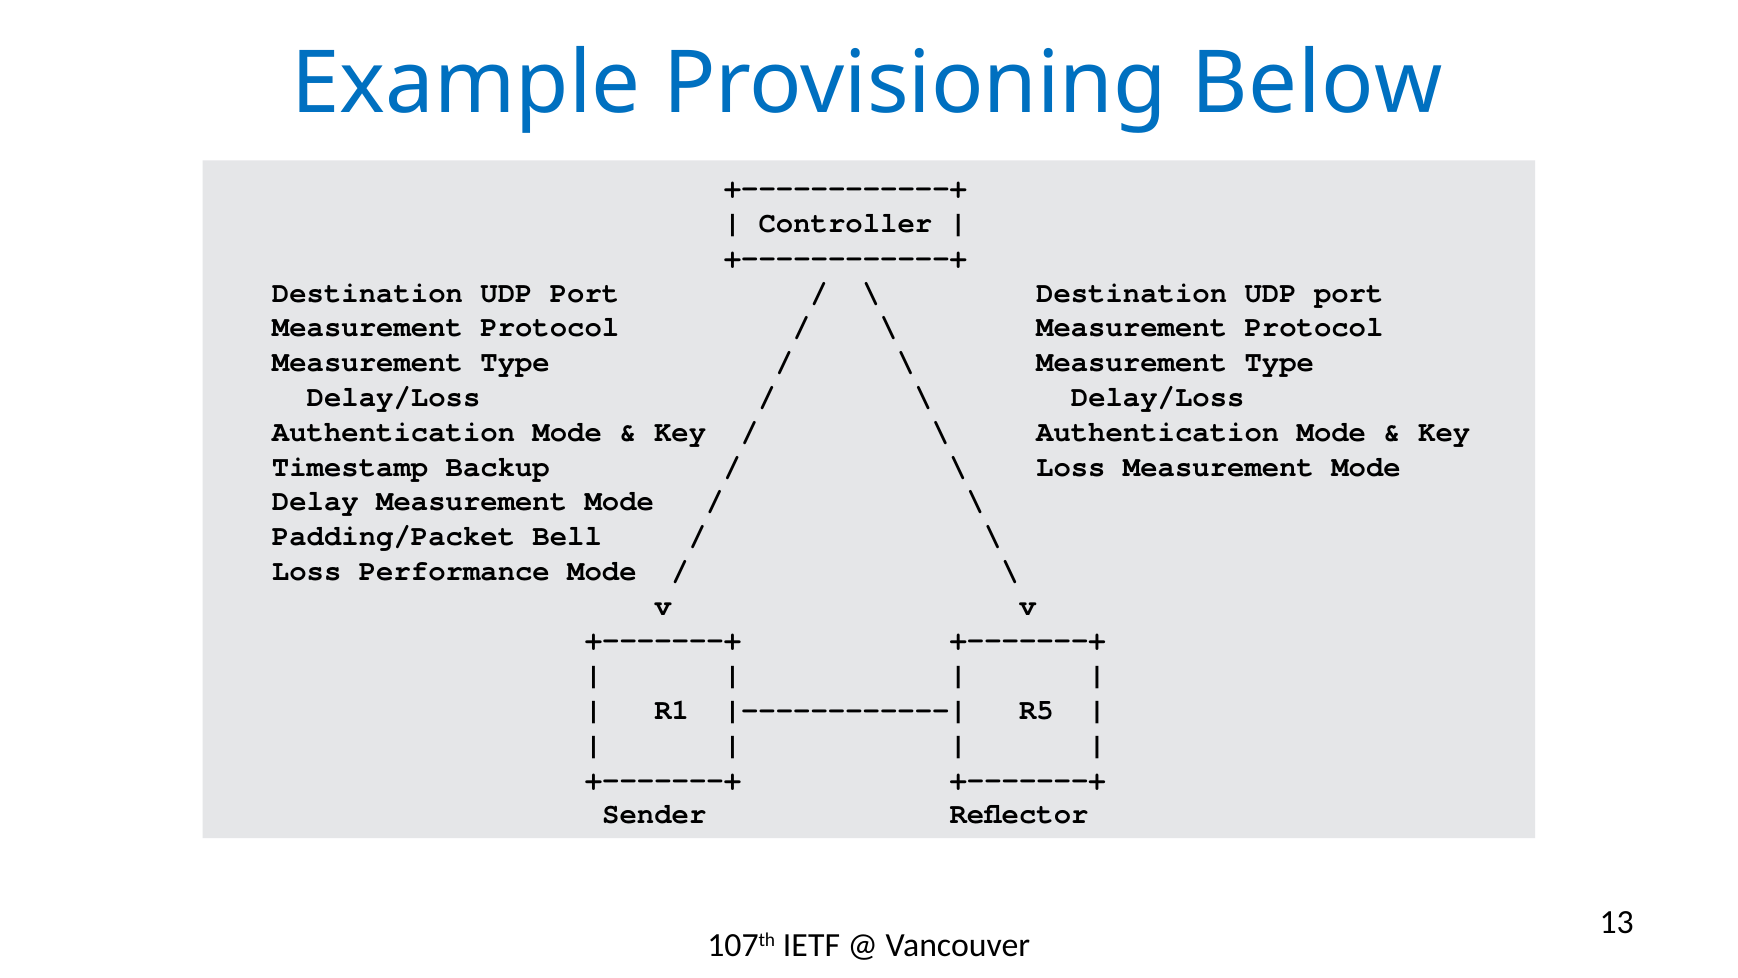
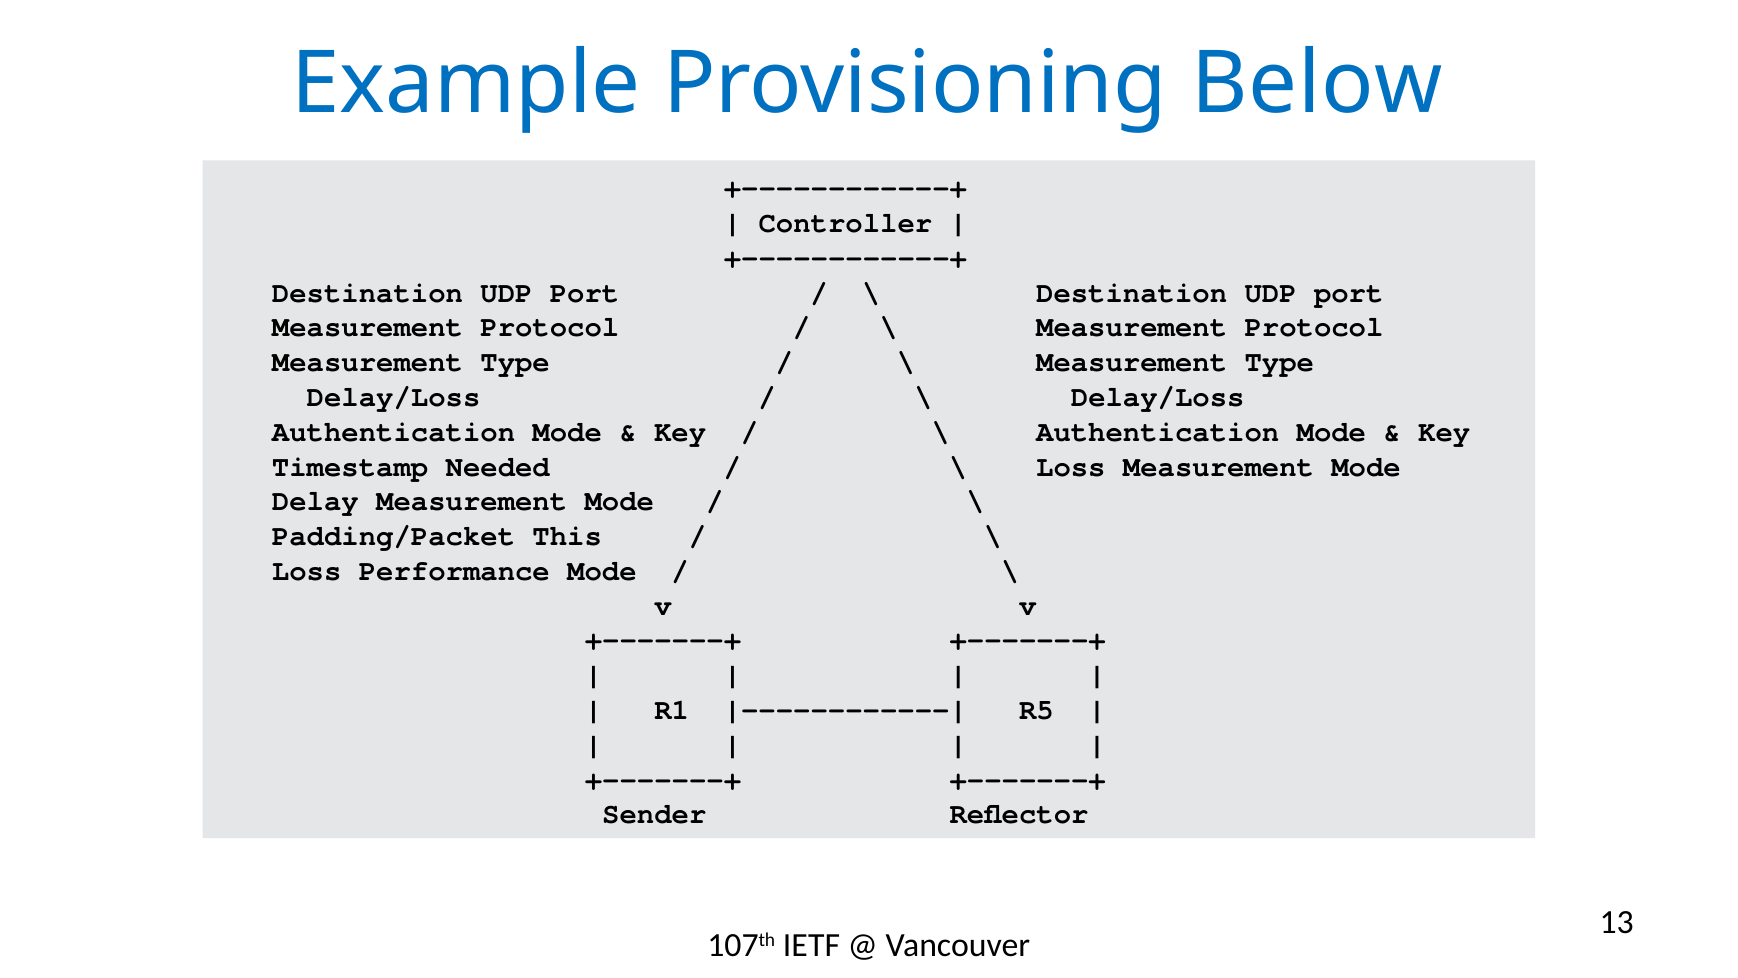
Backup: Backup -> Needed
Bell: Bell -> This
